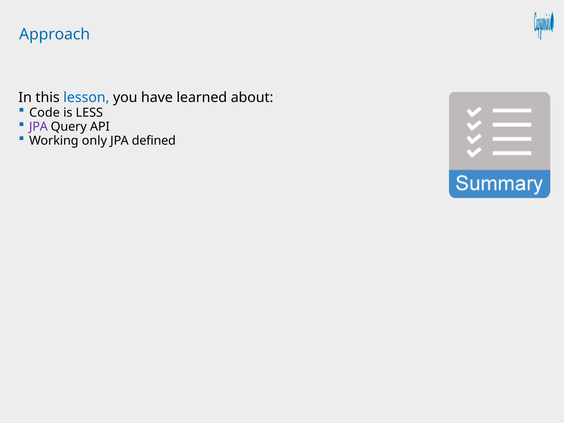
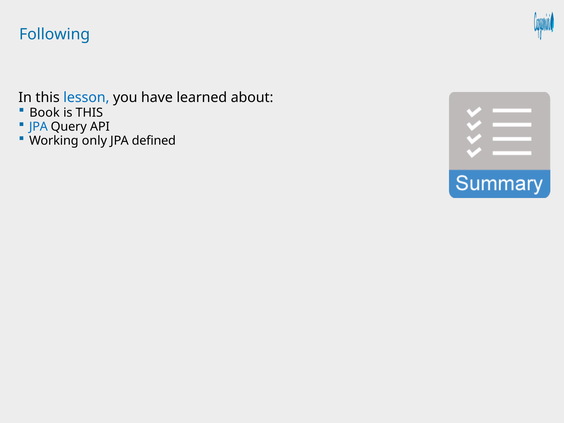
Approach: Approach -> Following
Code: Code -> Book
is LESS: LESS -> THIS
JPA at (38, 127) colour: purple -> blue
